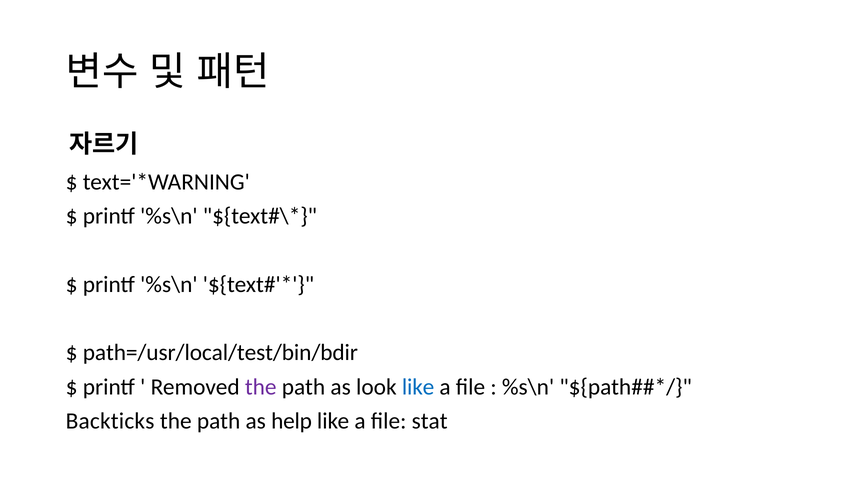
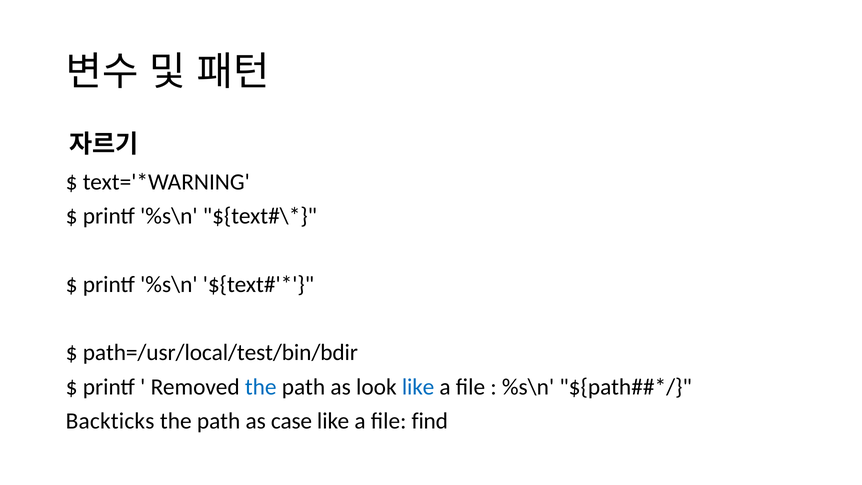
the at (261, 387) colour: purple -> blue
help: help -> case
stat: stat -> find
